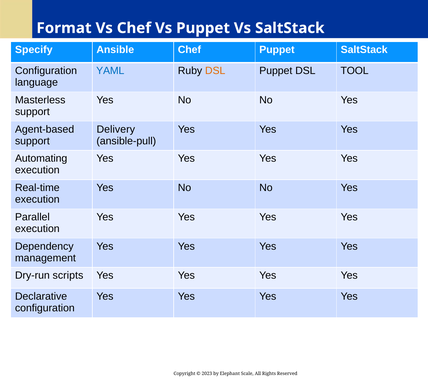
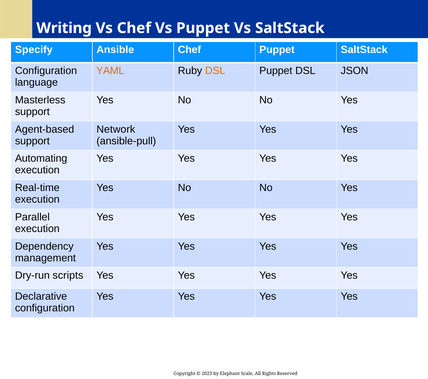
Format: Format -> Writing
YAML colour: blue -> orange
TOOL: TOOL -> JSON
Delivery: Delivery -> Network
